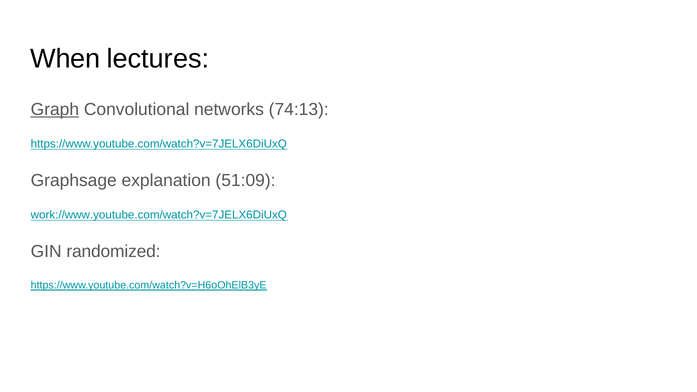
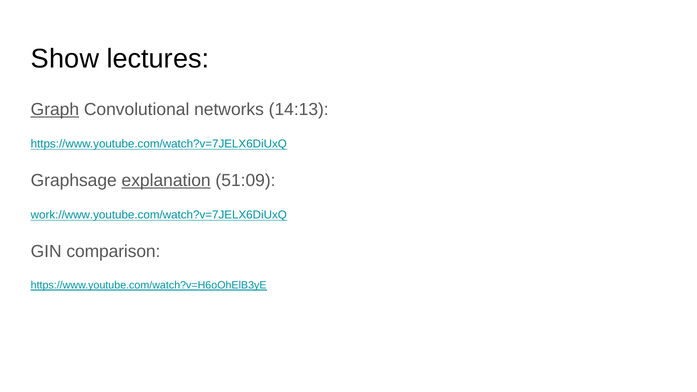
When: When -> Show
74:13: 74:13 -> 14:13
explanation underline: none -> present
randomized: randomized -> comparison
